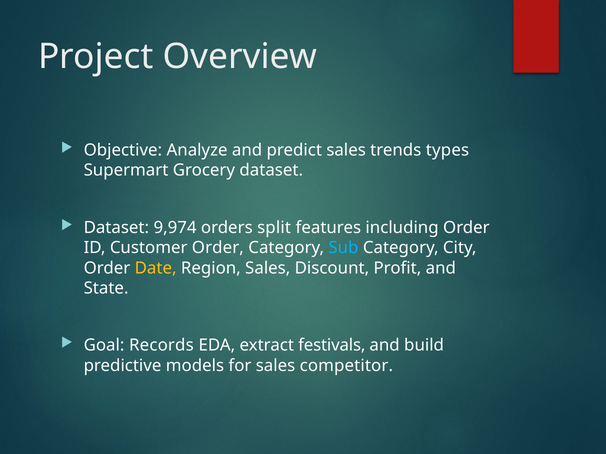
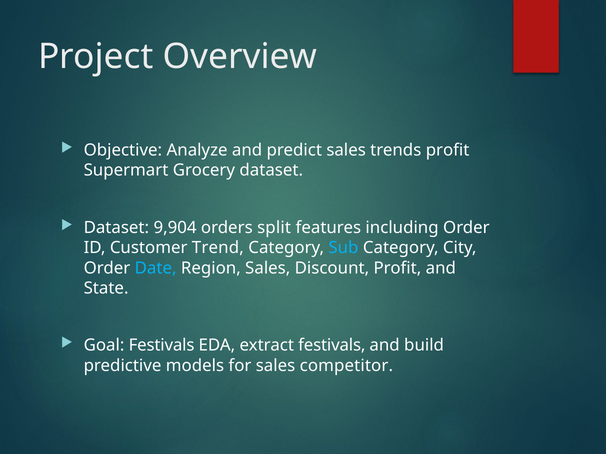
trends types: types -> profit
9,974: 9,974 -> 9,904
Customer Order: Order -> Trend
Date colour: yellow -> light blue
Goal Records: Records -> Festivals
